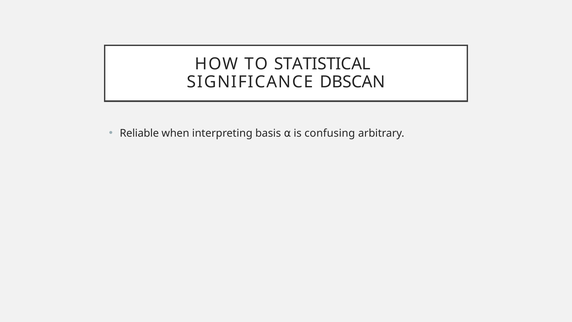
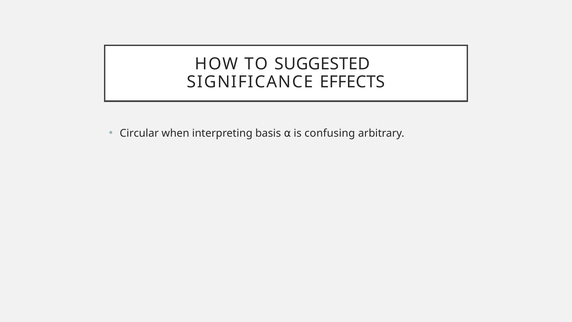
STATISTICAL: STATISTICAL -> SUGGESTED
DBSCAN: DBSCAN -> EFFECTS
Reliable: Reliable -> Circular
